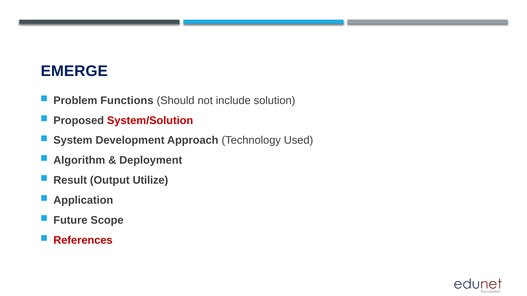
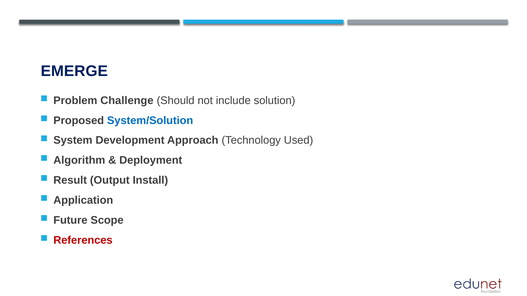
Functions: Functions -> Challenge
System/Solution colour: red -> blue
Utilize: Utilize -> Install
